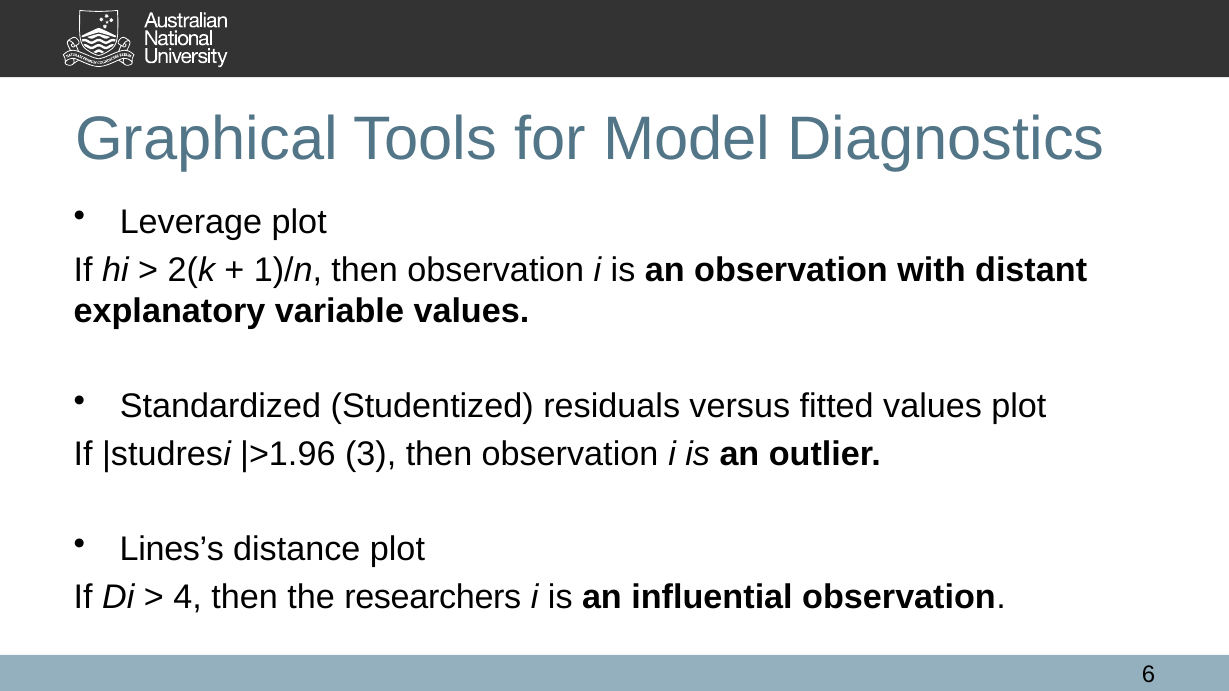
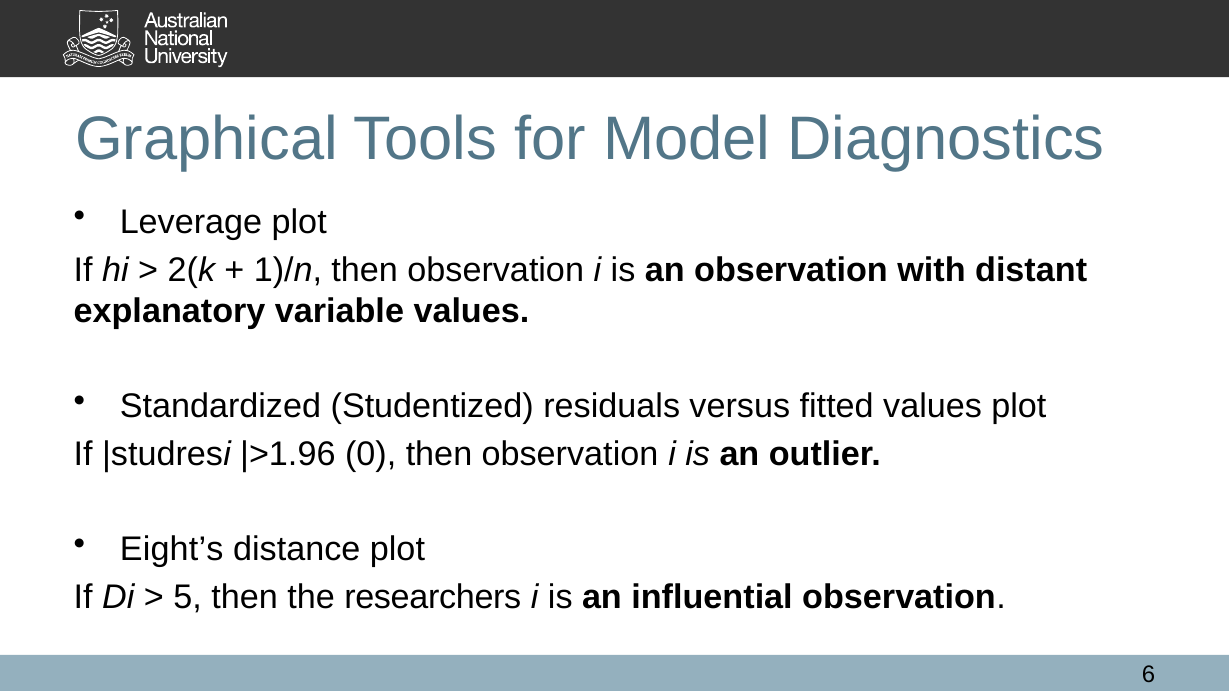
3: 3 -> 0
Lines’s: Lines’s -> Eight’s
4: 4 -> 5
